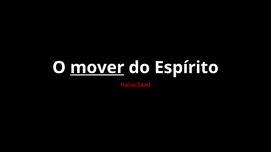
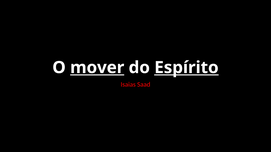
Espírito underline: none -> present
